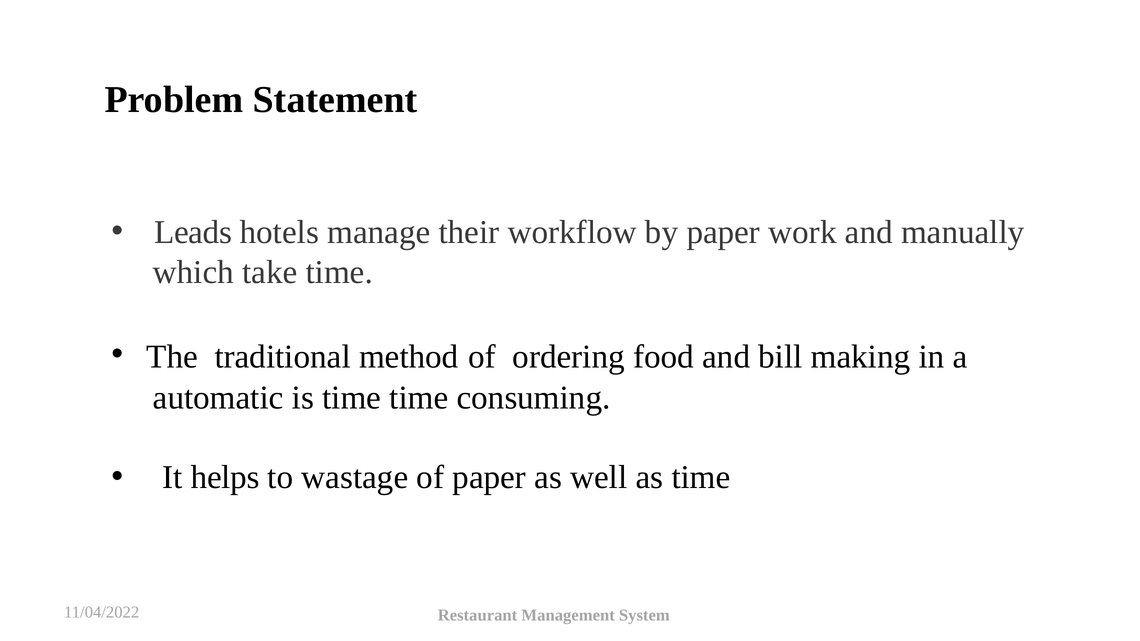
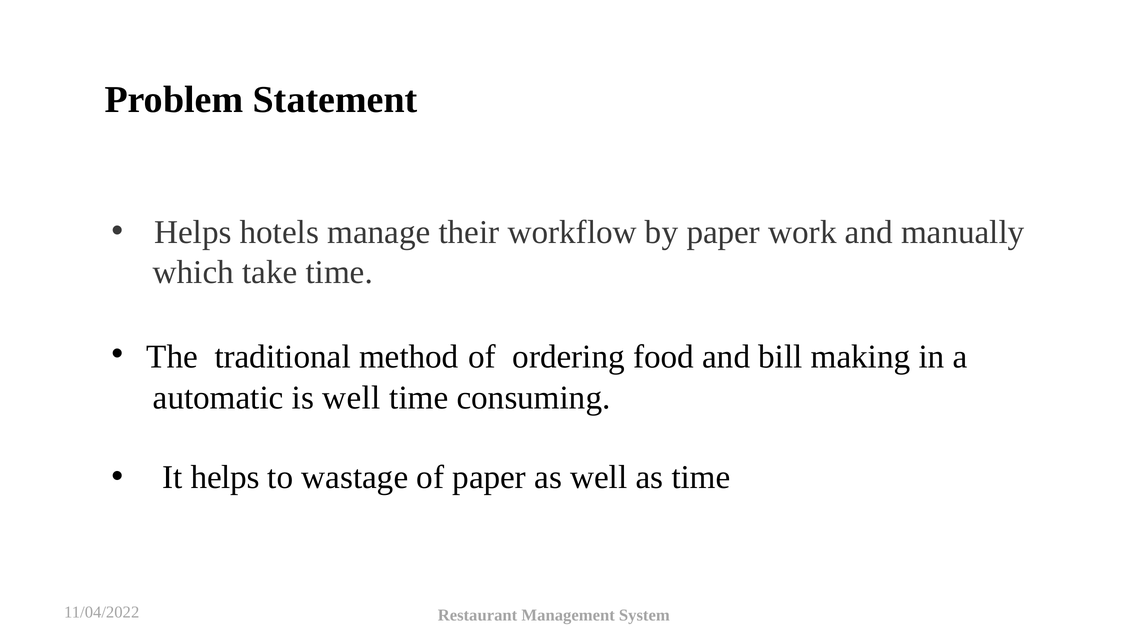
Leads at (193, 232): Leads -> Helps
is time: time -> well
